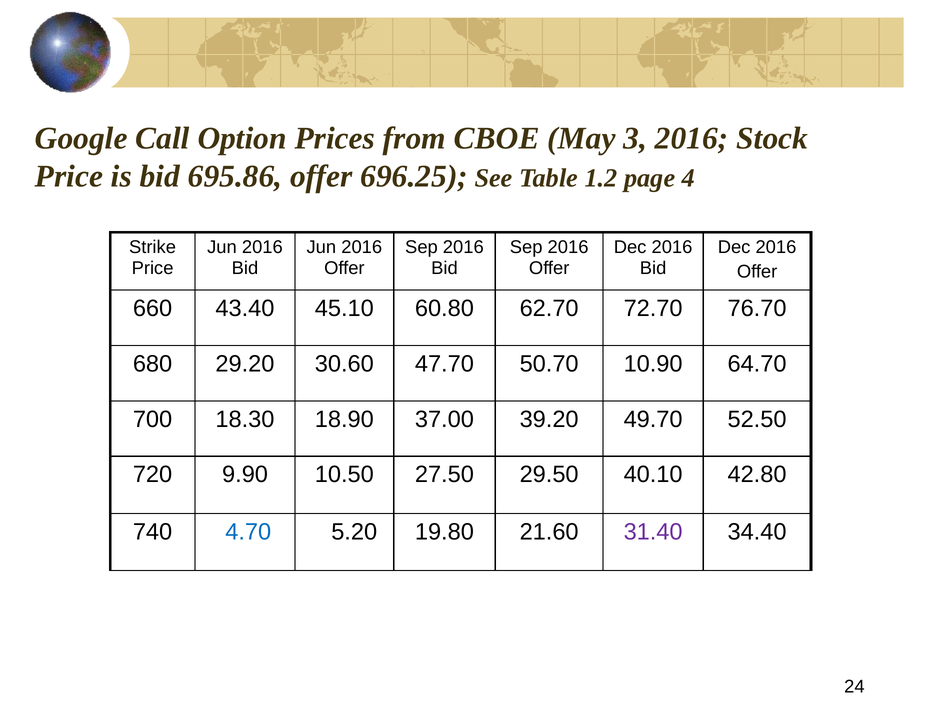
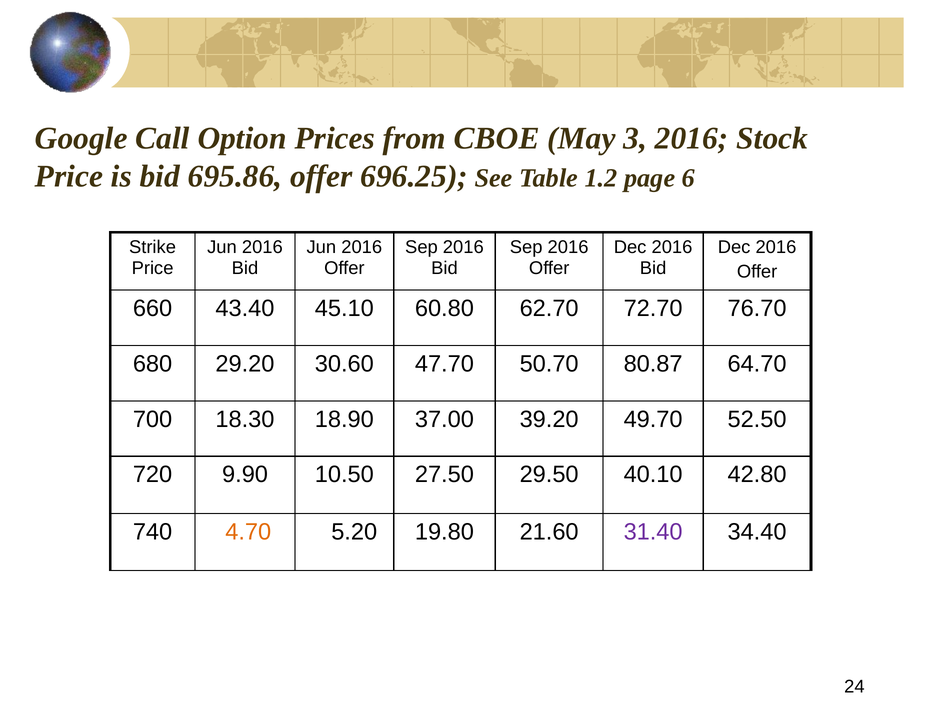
4: 4 -> 6
10.90: 10.90 -> 80.87
4.70 colour: blue -> orange
